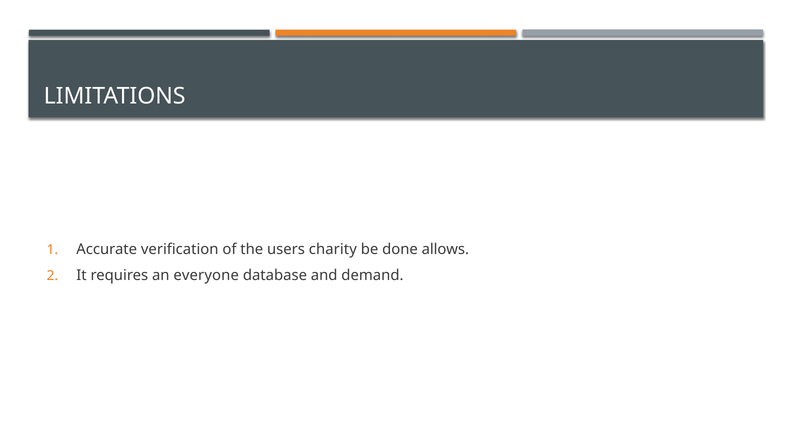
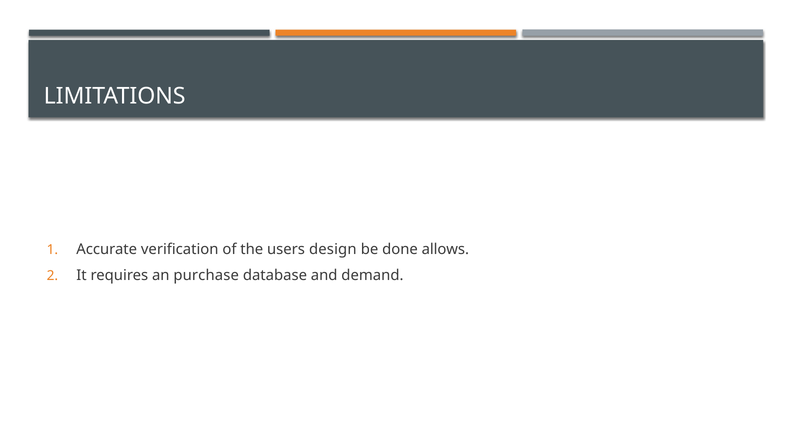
charity: charity -> design
everyone: everyone -> purchase
